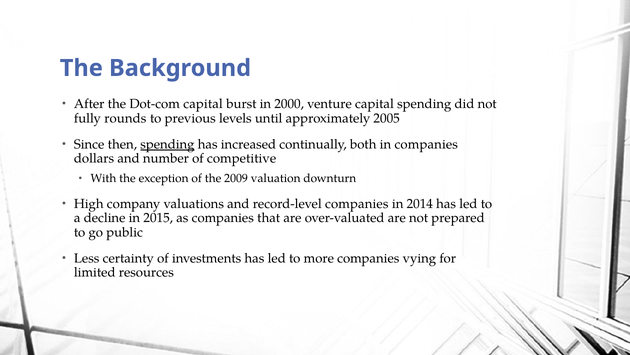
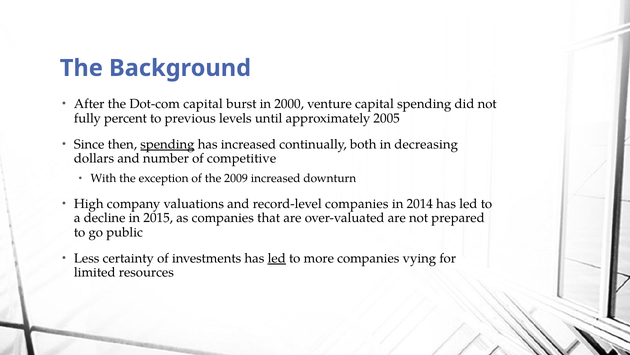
rounds: rounds -> percent
in companies: companies -> decreasing
2009 valuation: valuation -> increased
led at (277, 258) underline: none -> present
